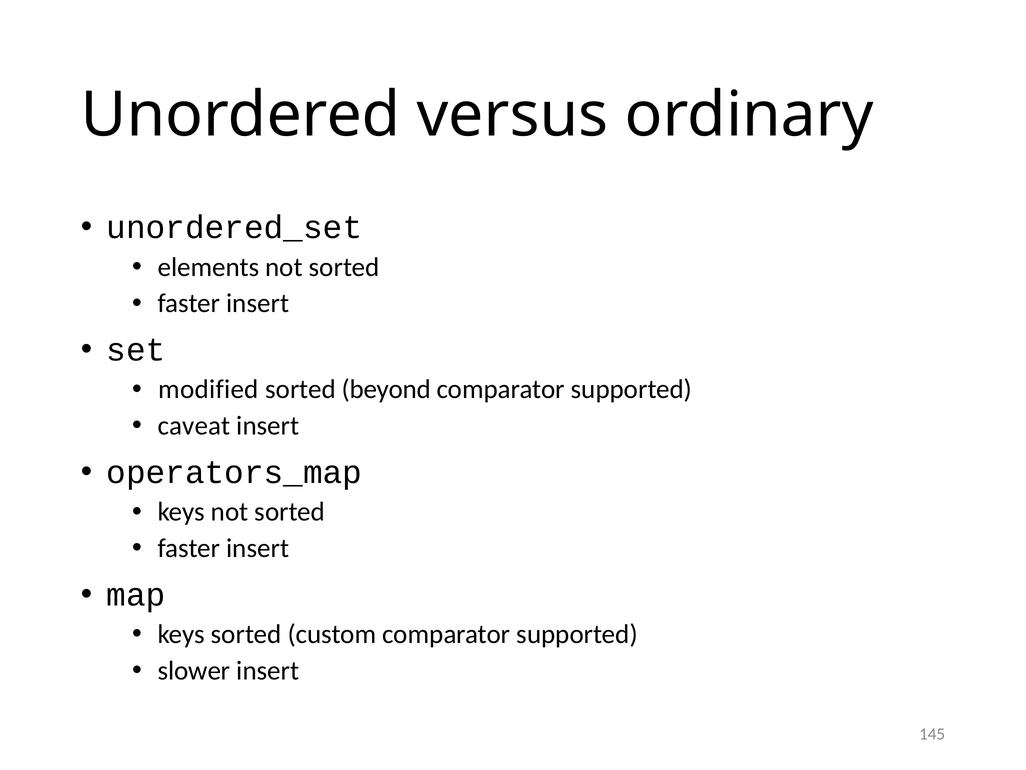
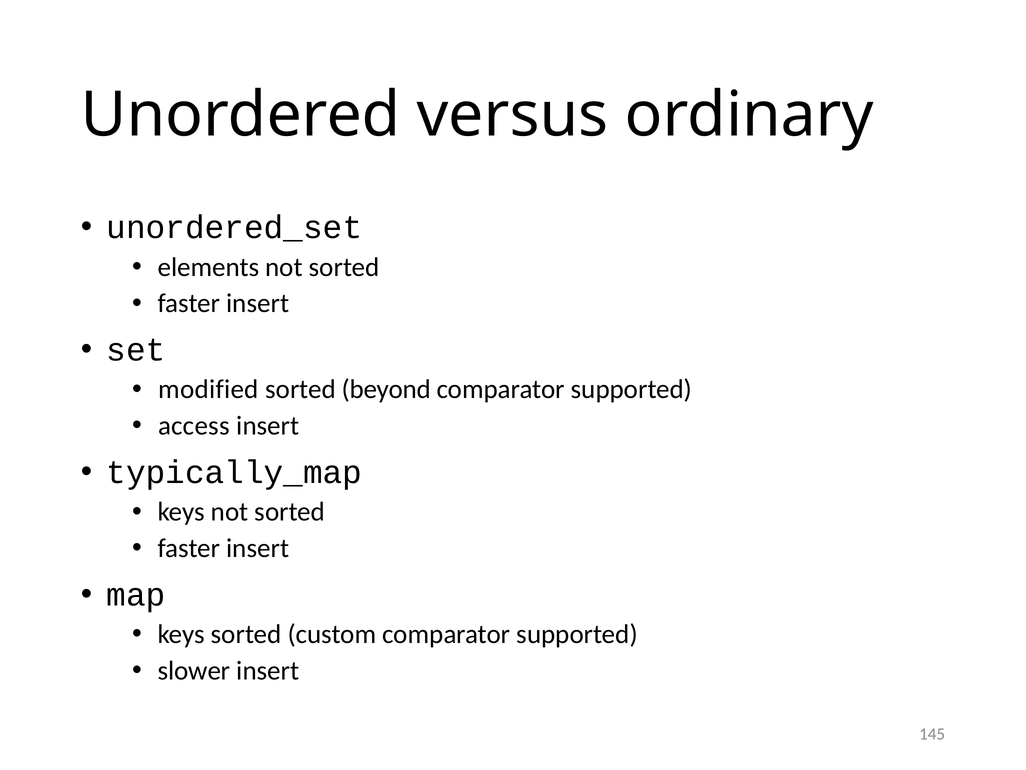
caveat: caveat -> access
operators_map: operators_map -> typically_map
